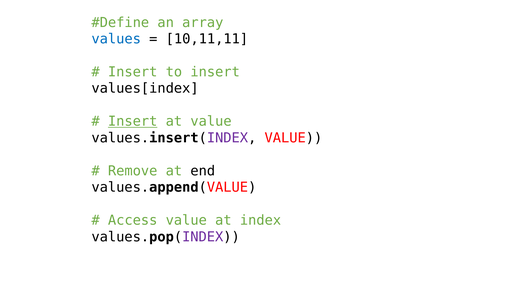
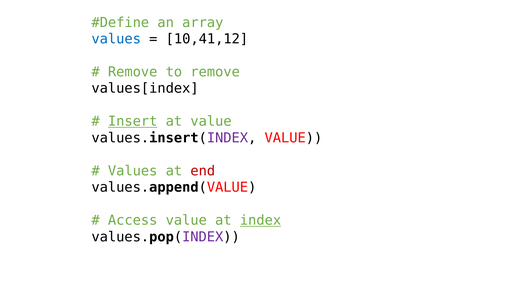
10,11,11: 10,11,11 -> 10,41,12
Insert at (133, 72): Insert -> Remove
to insert: insert -> remove
Remove at (133, 171): Remove -> Values
end colour: black -> red
index underline: none -> present
